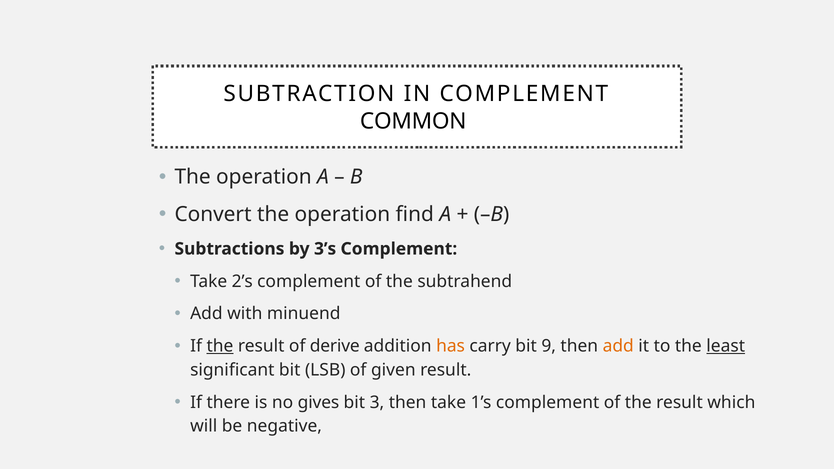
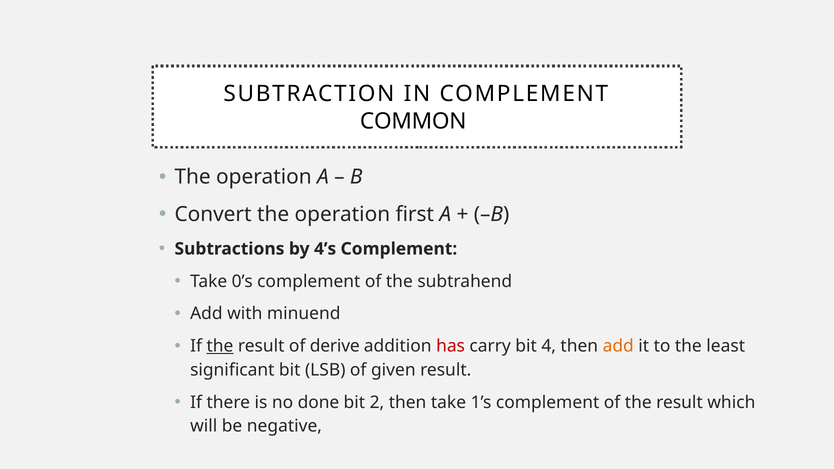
find: find -> first
3’s: 3’s -> 4’s
2’s: 2’s -> 0’s
has colour: orange -> red
9: 9 -> 4
least underline: present -> none
gives: gives -> done
3: 3 -> 2
